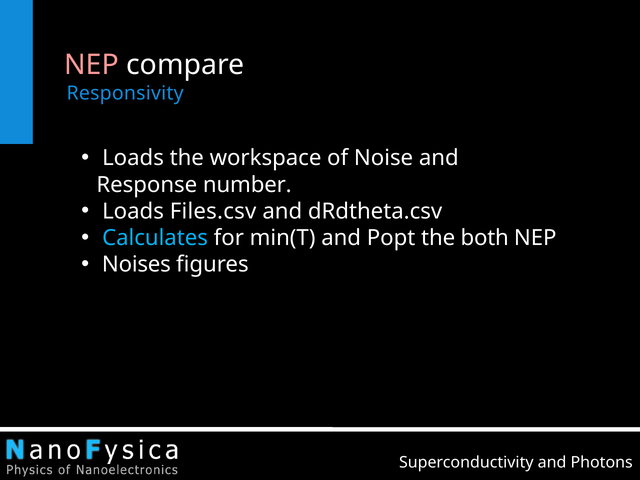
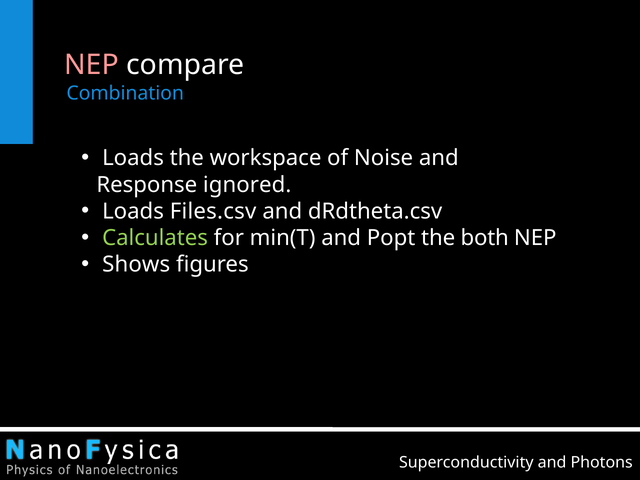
Responsivity: Responsivity -> Combination
number: number -> ignored
Calculates colour: light blue -> light green
Noises: Noises -> Shows
